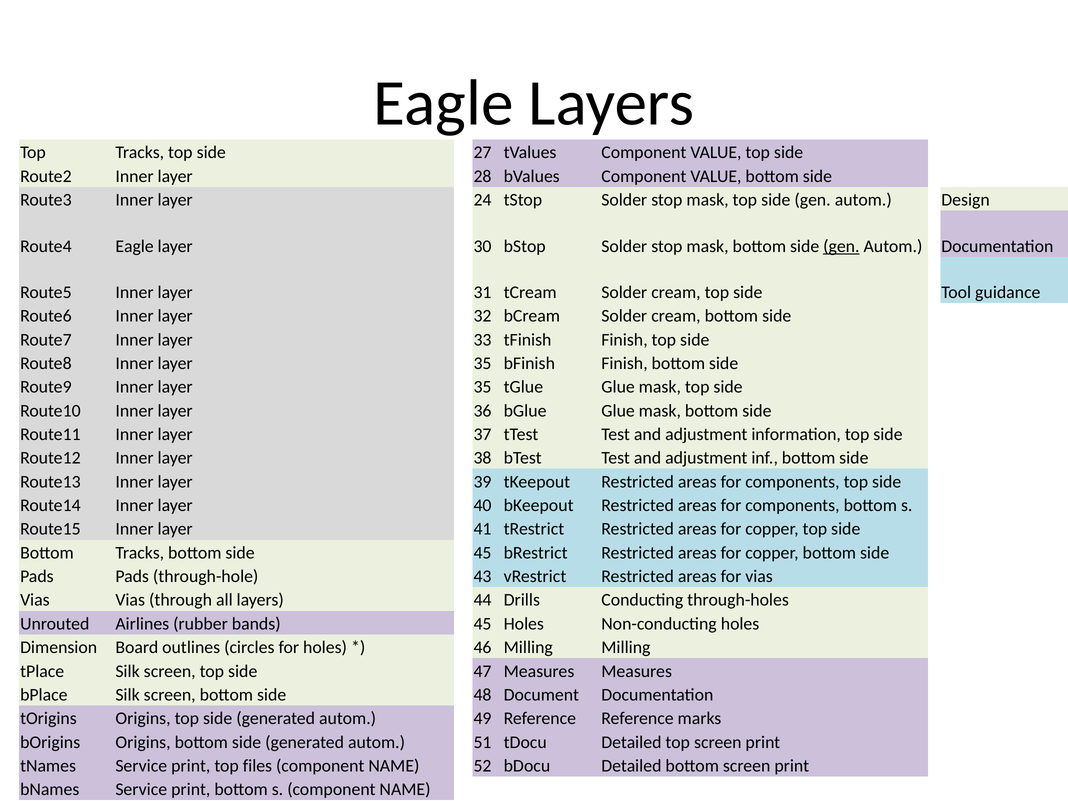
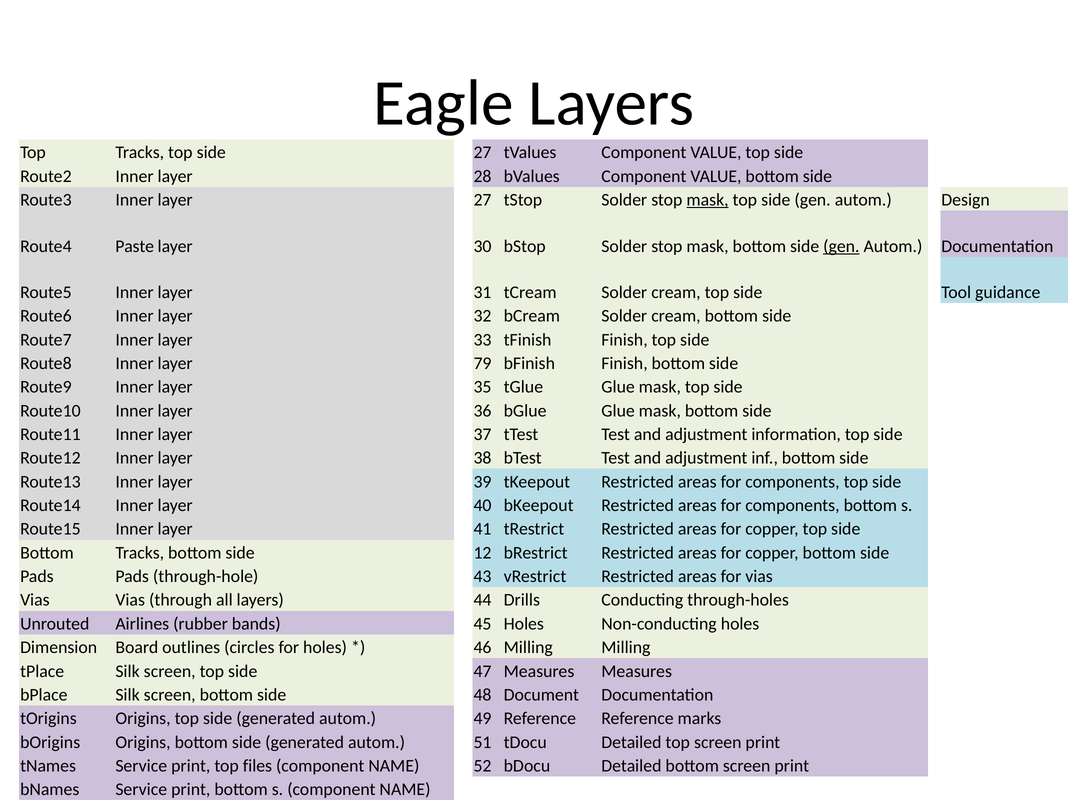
layer 24: 24 -> 27
mask at (708, 200) underline: none -> present
Route4 Eagle: Eagle -> Paste
Route8 Inner layer 35: 35 -> 79
side 45: 45 -> 12
